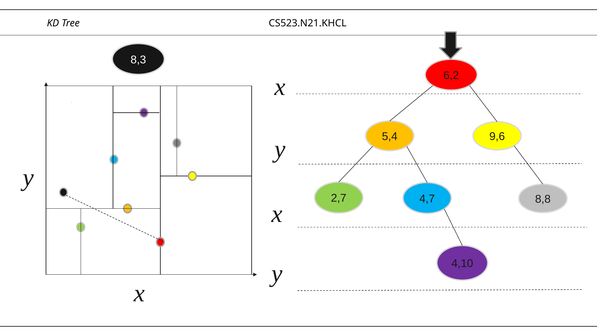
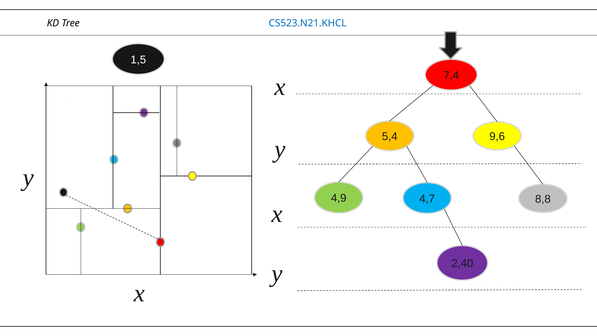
CS523.N21.KHCL colour: black -> blue
8,3: 8,3 -> 1,5
6,2: 6,2 -> 7,4
2,7: 2,7 -> 4,9
4,10: 4,10 -> 2,40
